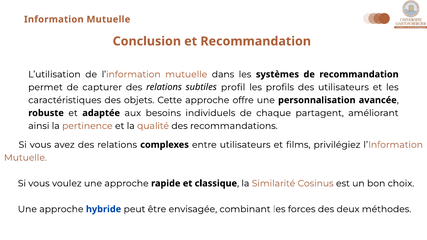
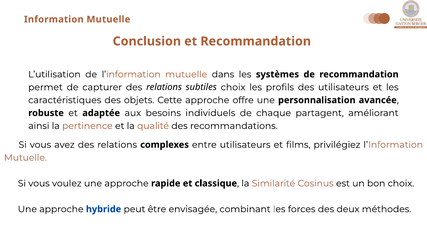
subtiles profil: profil -> choix
